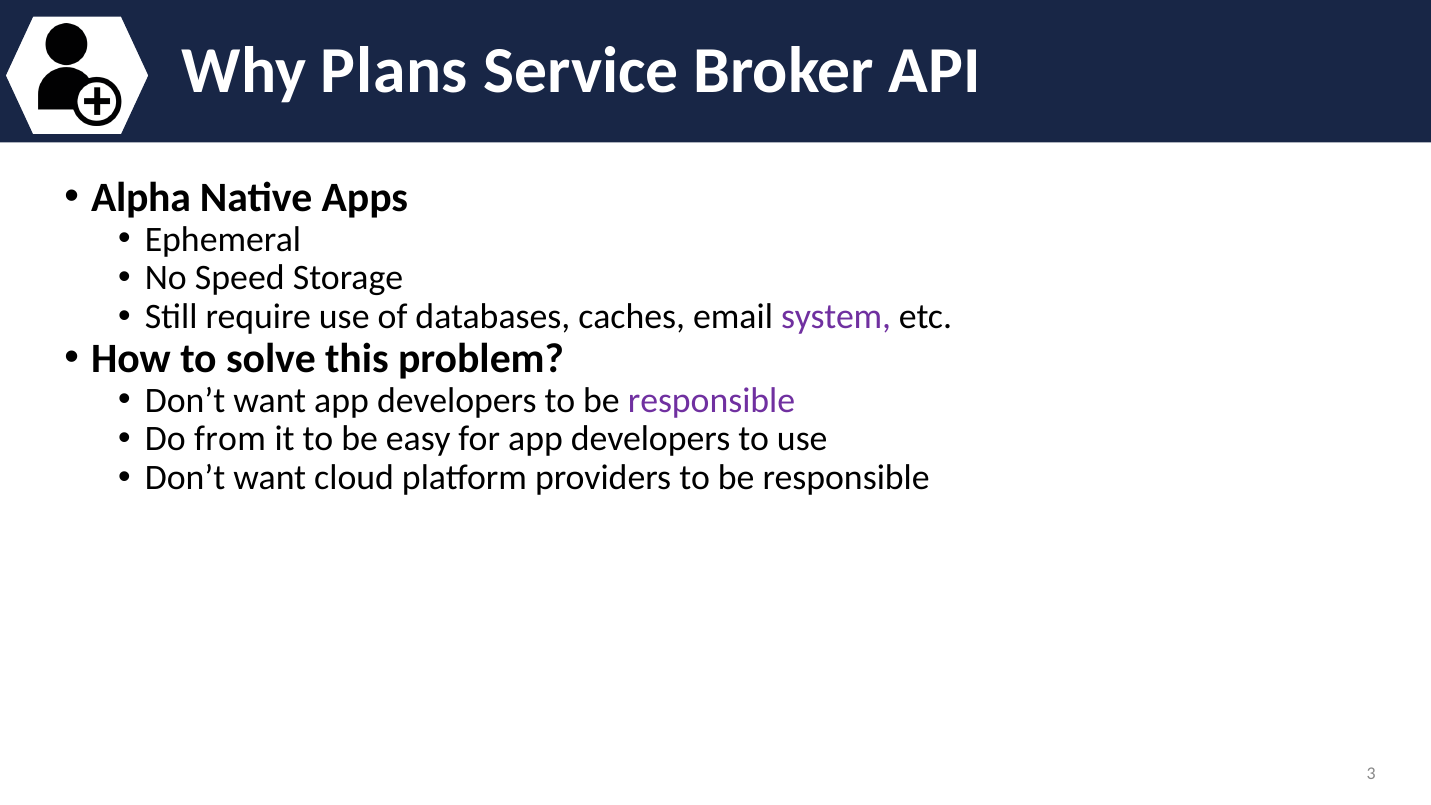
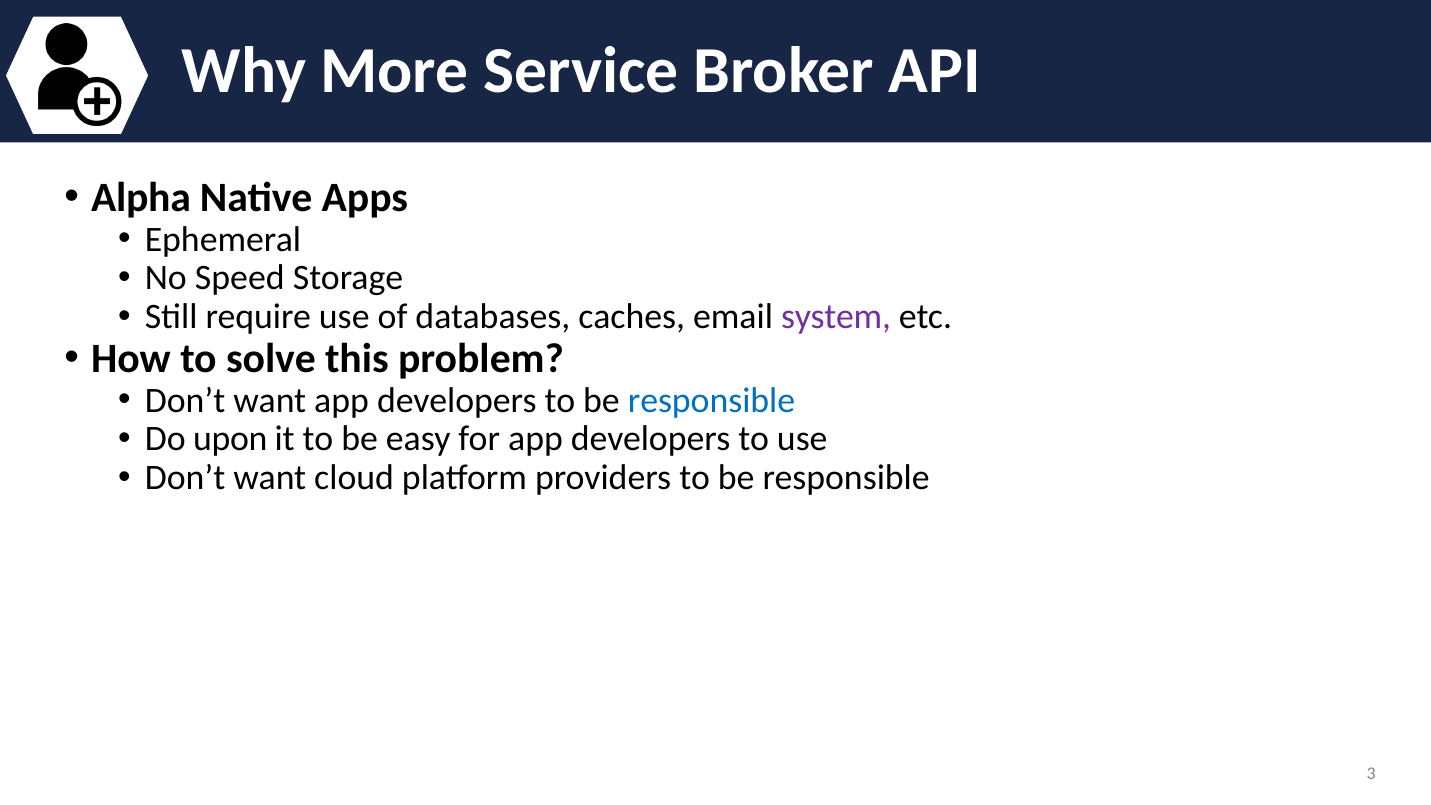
Plans: Plans -> More
responsible at (712, 400) colour: purple -> blue
from: from -> upon
